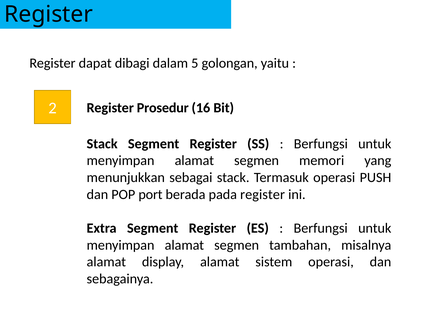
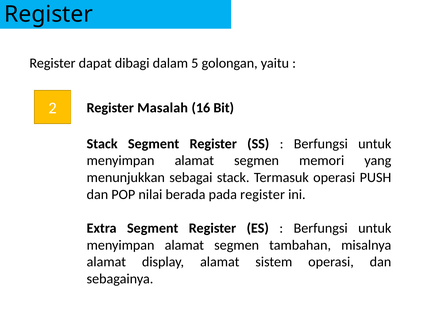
Prosedur: Prosedur -> Masalah
port: port -> nilai
